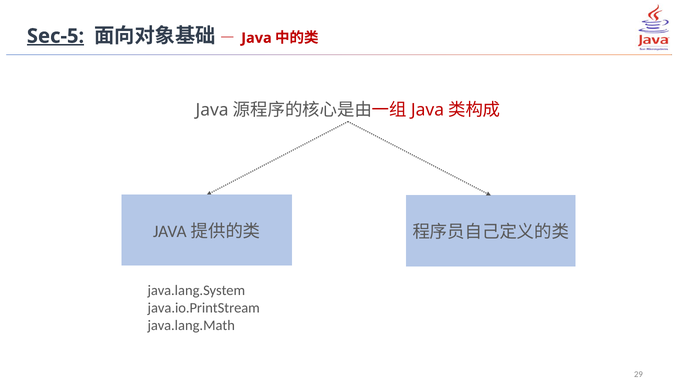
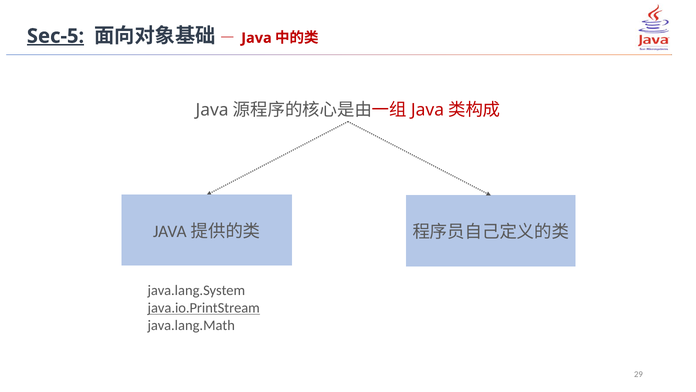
java.io.PrintStream underline: none -> present
